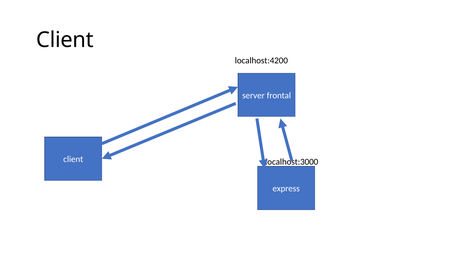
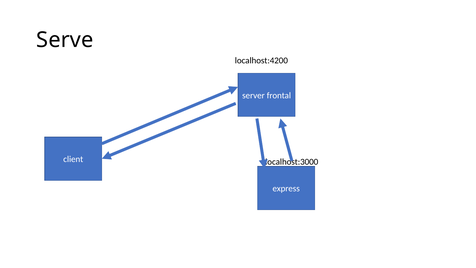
Client at (65, 40): Client -> Serve
